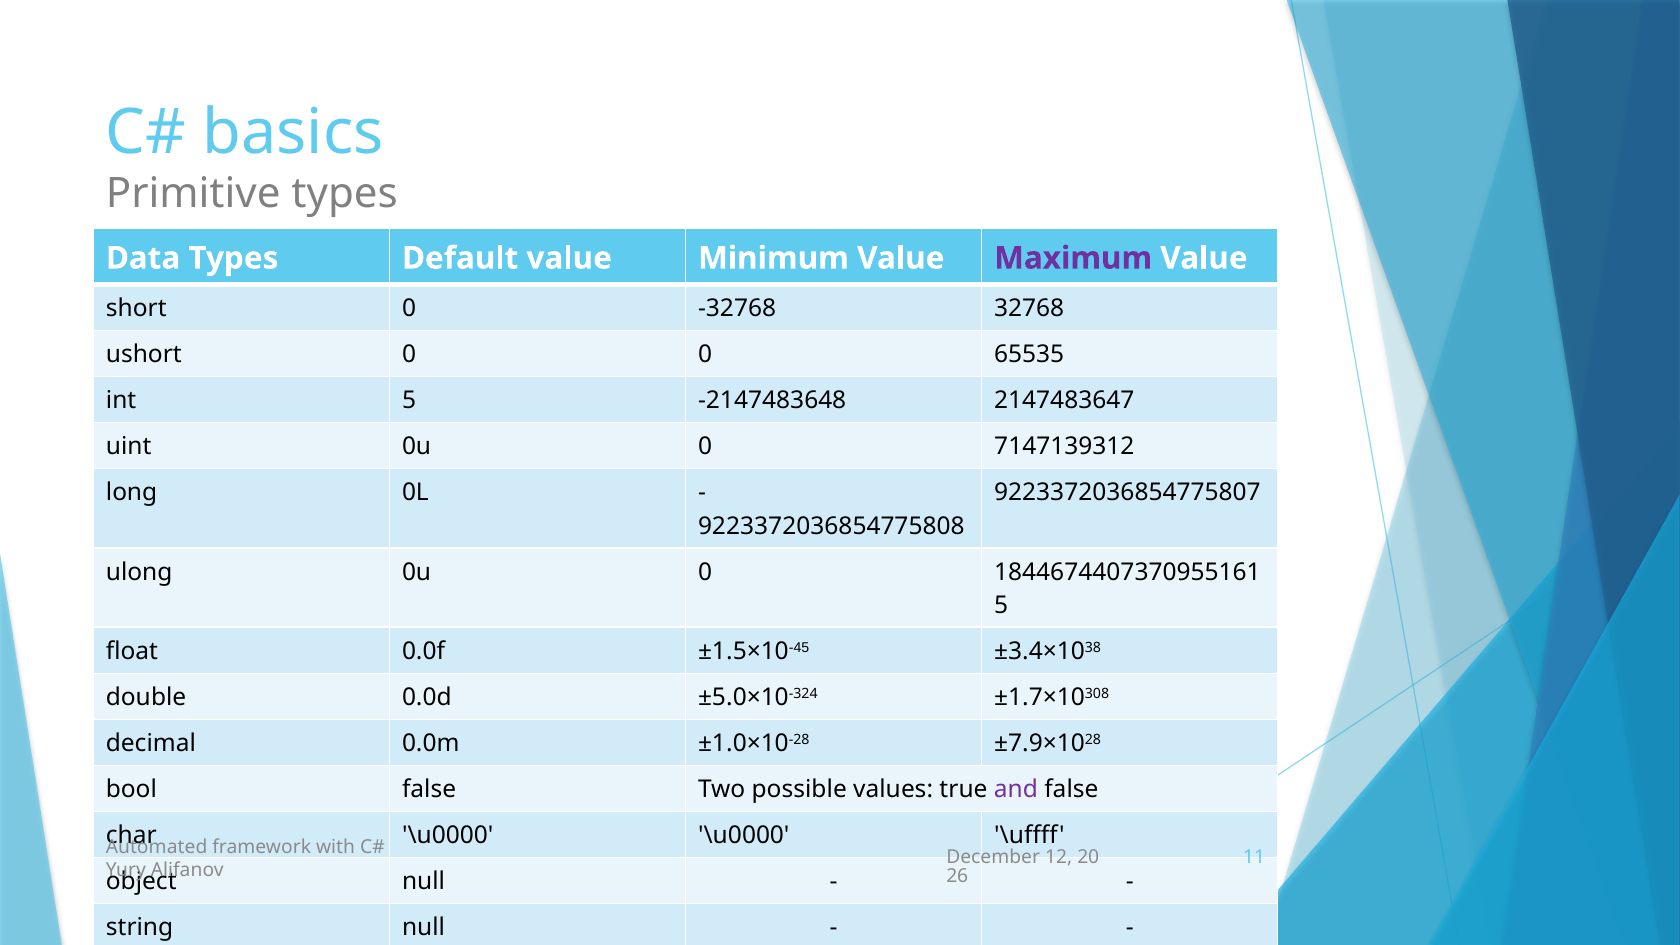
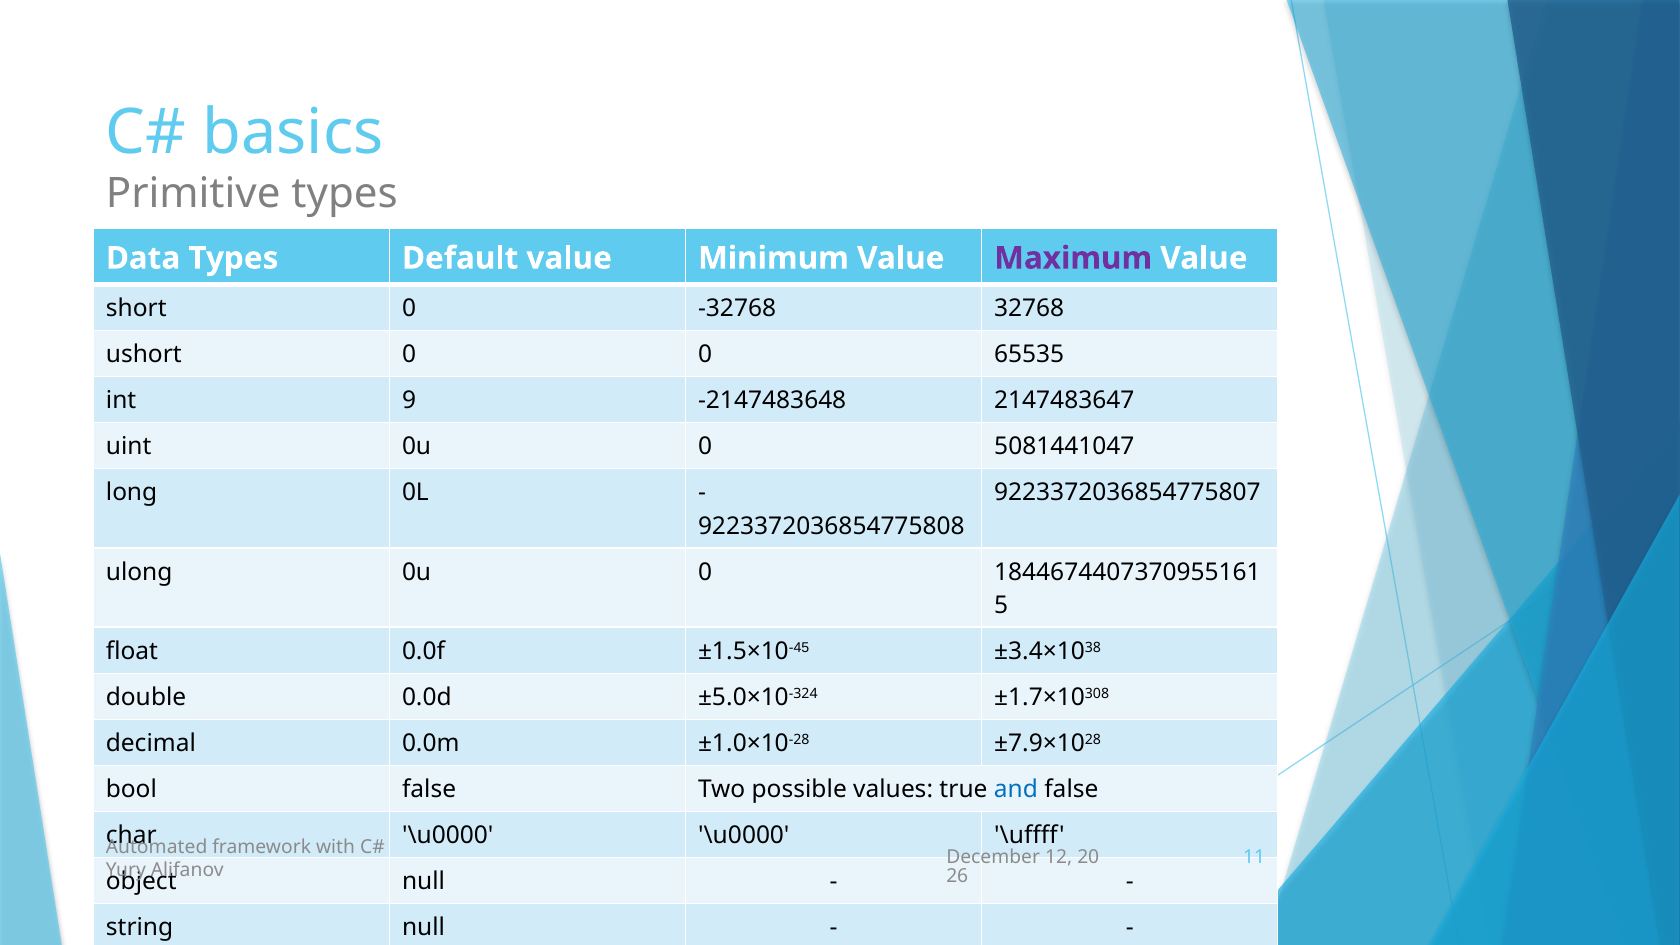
int 5: 5 -> 9
7147139312: 7147139312 -> 5081441047
and colour: purple -> blue
